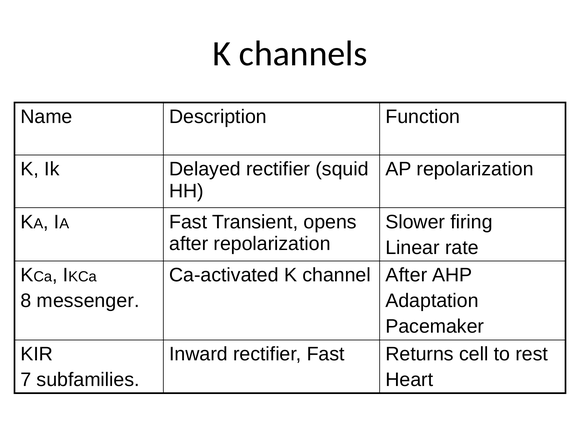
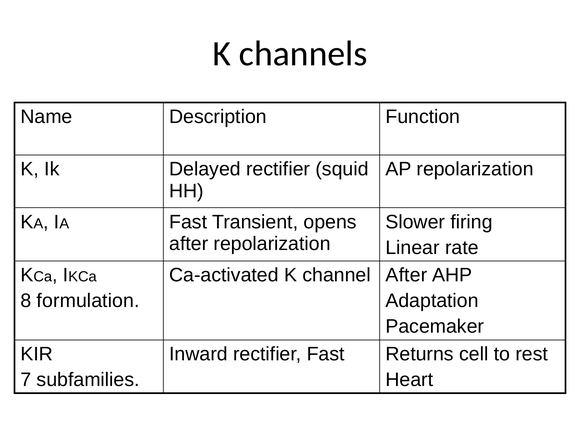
messenger: messenger -> formulation
